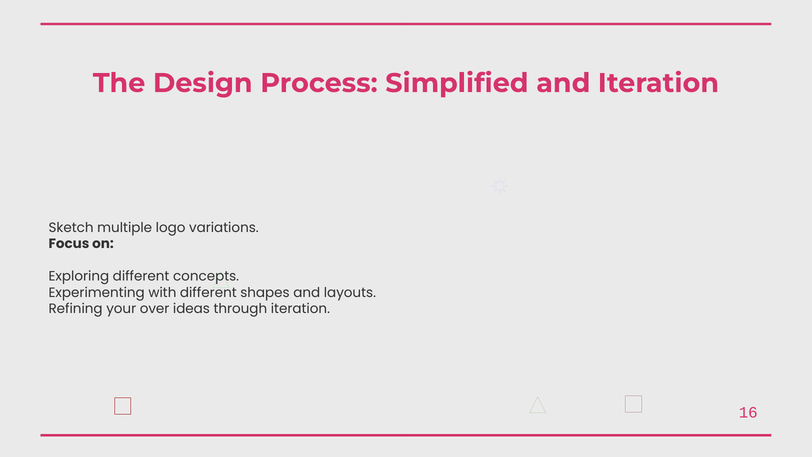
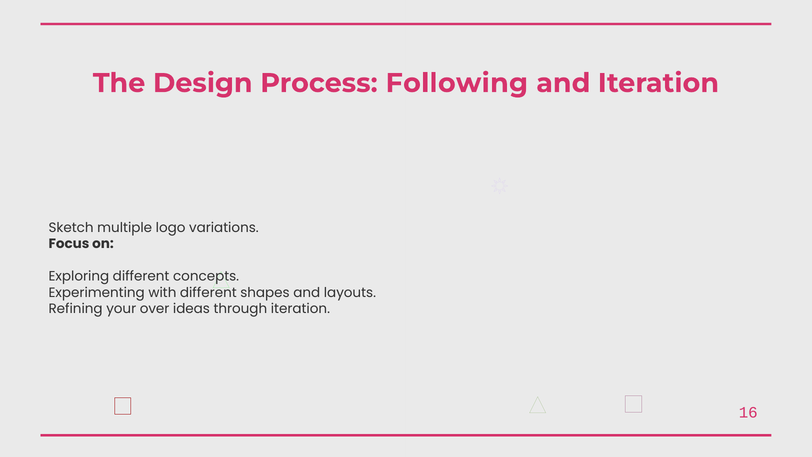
Simplified: Simplified -> Following
